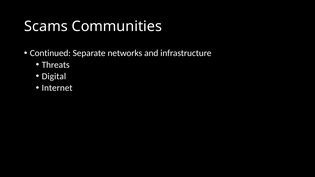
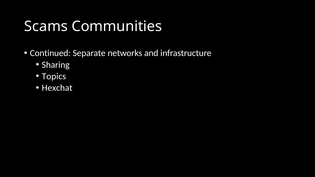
Threats: Threats -> Sharing
Digital: Digital -> Topics
Internet: Internet -> Hexchat
